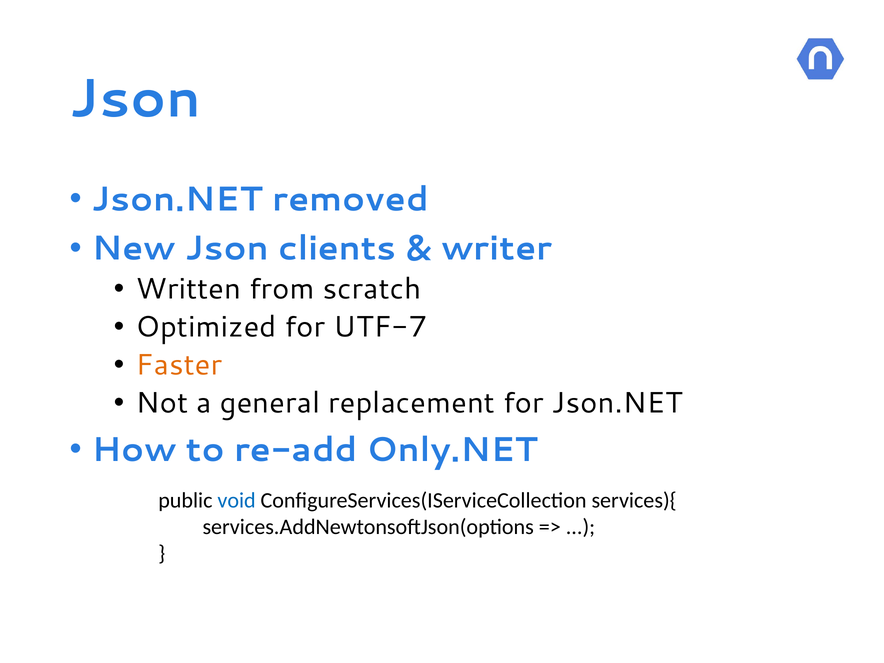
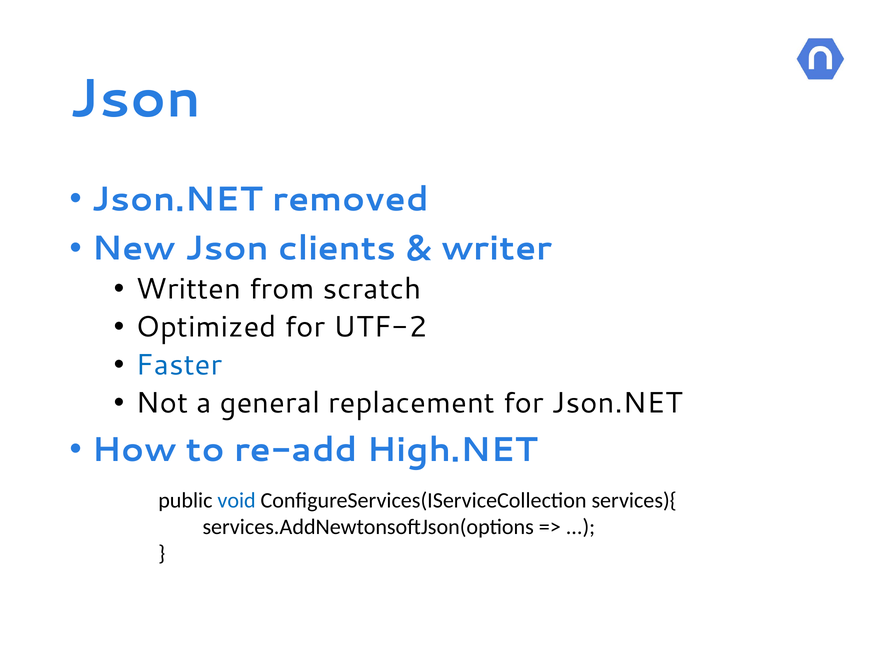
UTF-7: UTF-7 -> UTF-2
Faster colour: orange -> blue
Only.NET: Only.NET -> High.NET
